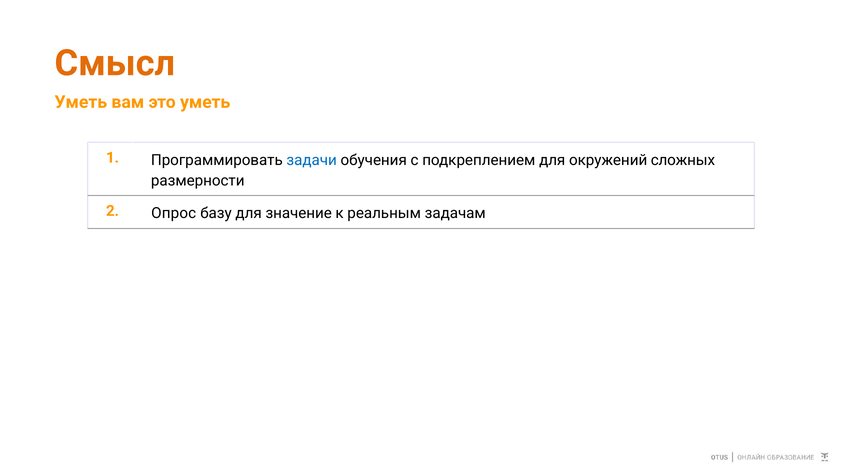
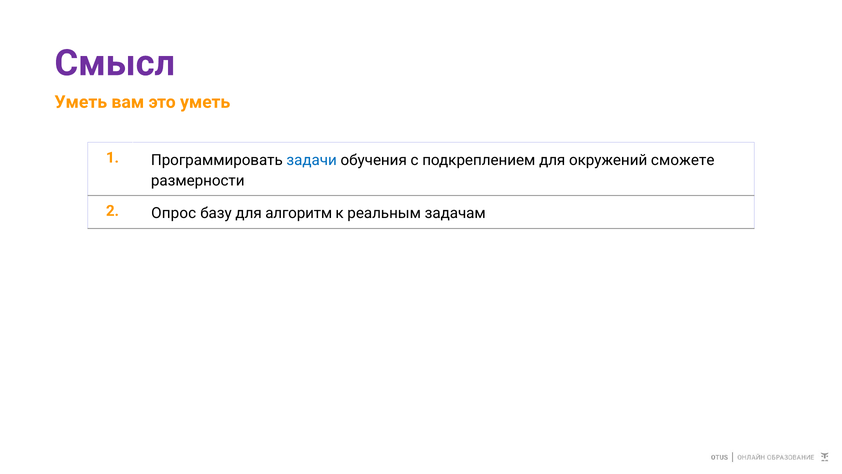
Смысл colour: orange -> purple
сложных: сложных -> сможете
значение: значение -> алгоритм
